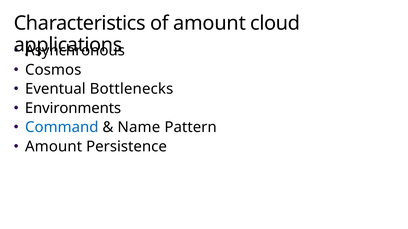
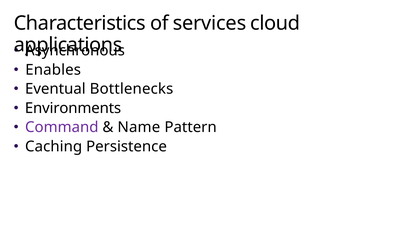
of amount: amount -> services
Cosmos: Cosmos -> Enables
Command colour: blue -> purple
Amount at (54, 147): Amount -> Caching
